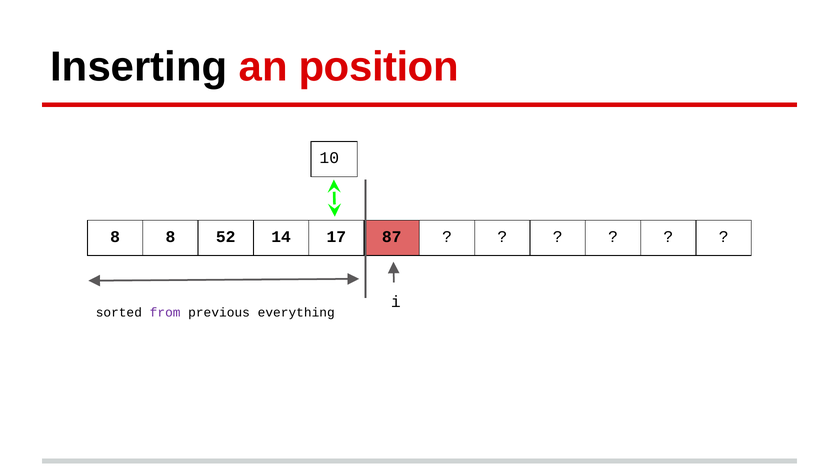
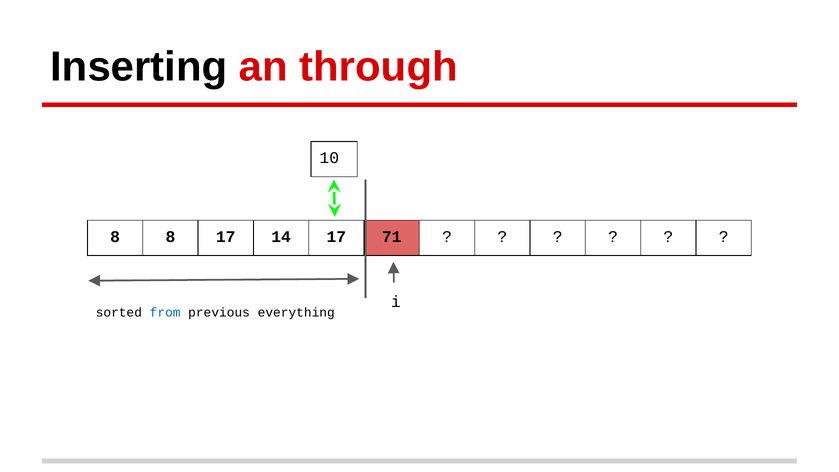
position: position -> through
8 52: 52 -> 17
87: 87 -> 71
from colour: purple -> blue
